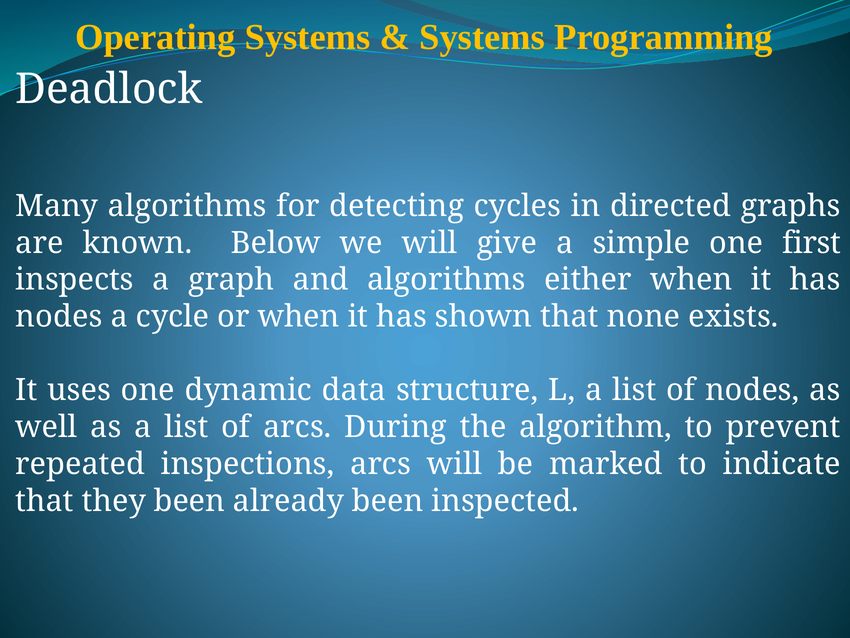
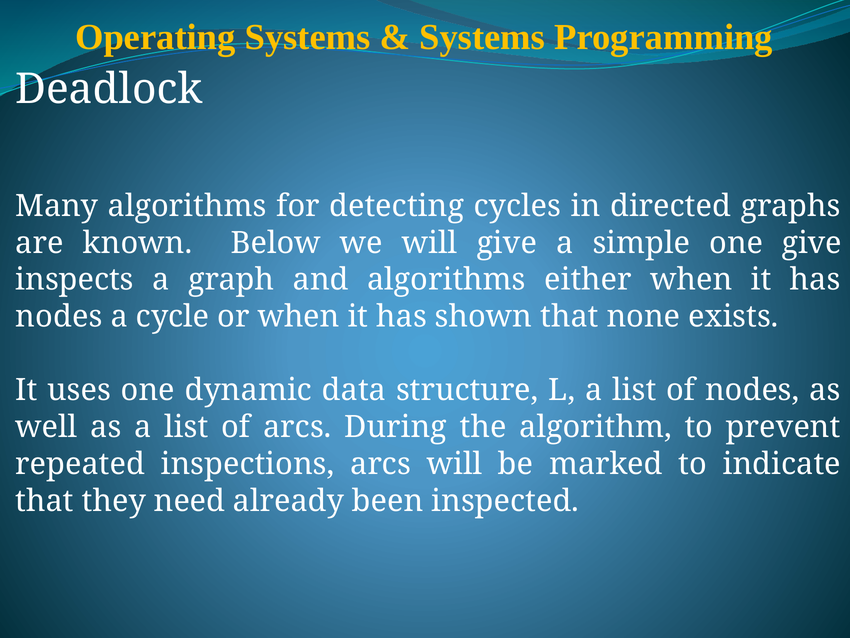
one first: first -> give
they been: been -> need
